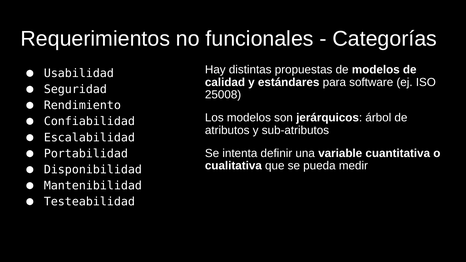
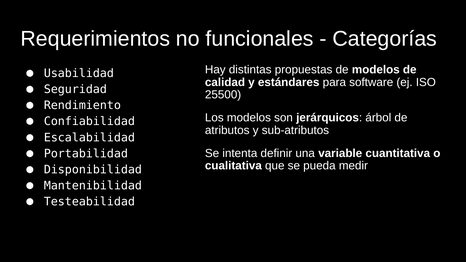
25008: 25008 -> 25500
